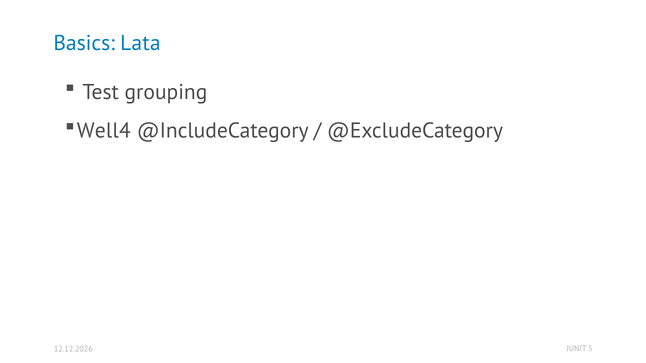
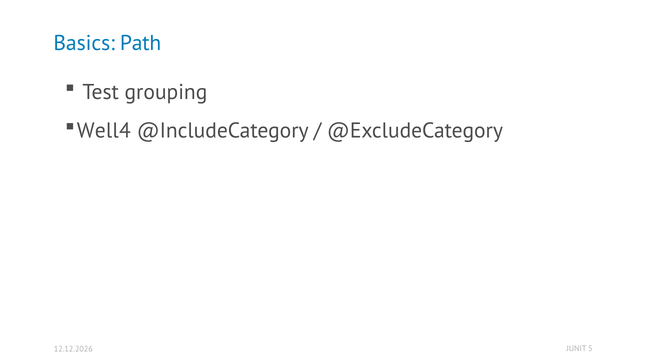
Lata: Lata -> Path
